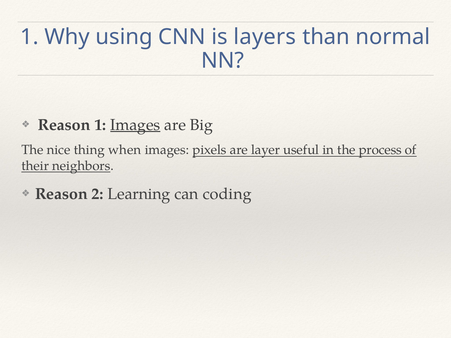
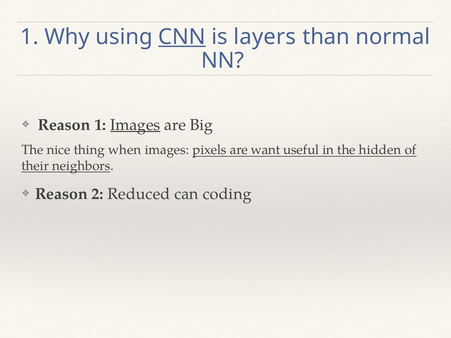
CNN underline: none -> present
layer: layer -> want
process: process -> hidden
Learning: Learning -> Reduced
